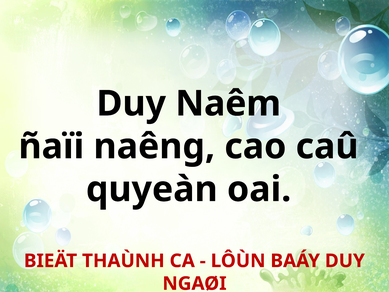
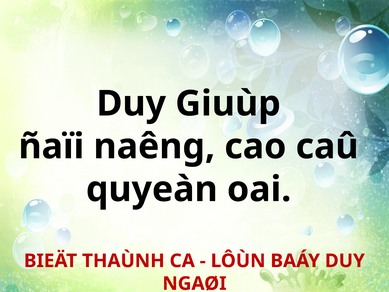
Naêm: Naêm -> Giuùp
